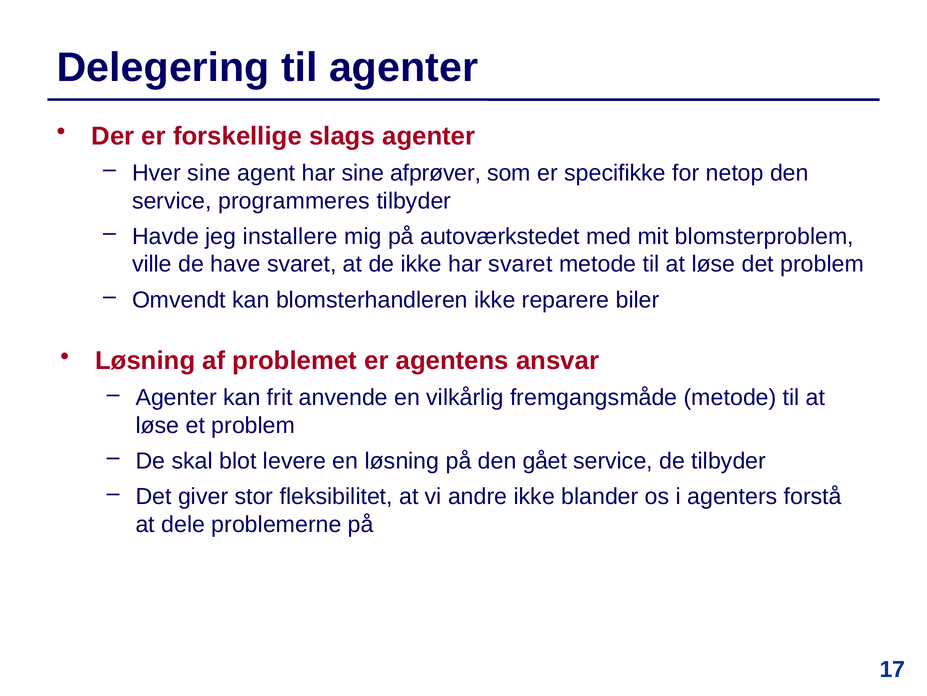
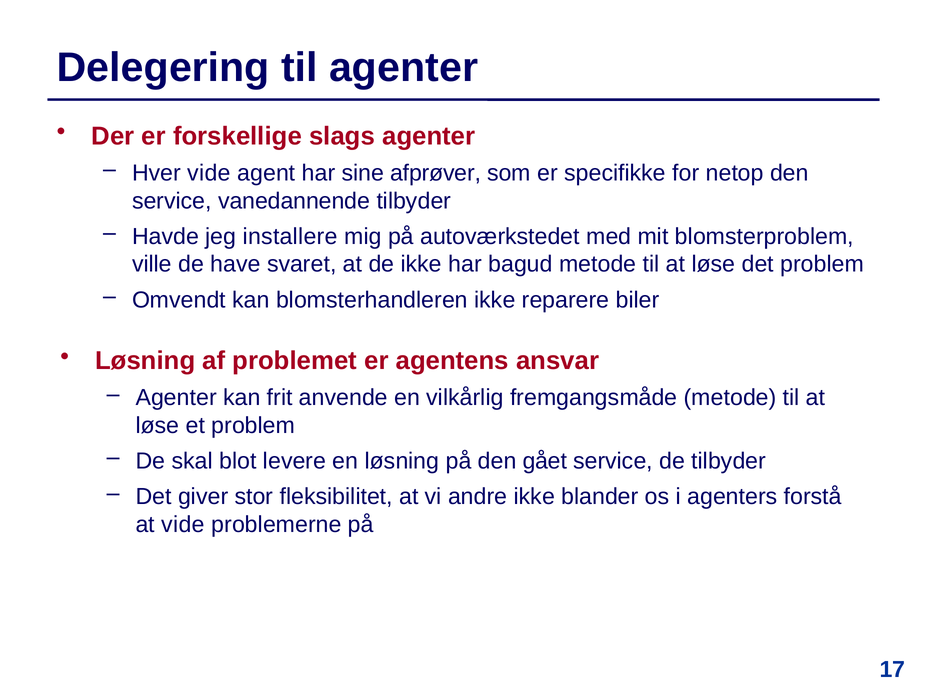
Hver sine: sine -> vide
programmeres: programmeres -> vanedannende
har svaret: svaret -> bagud
at dele: dele -> vide
